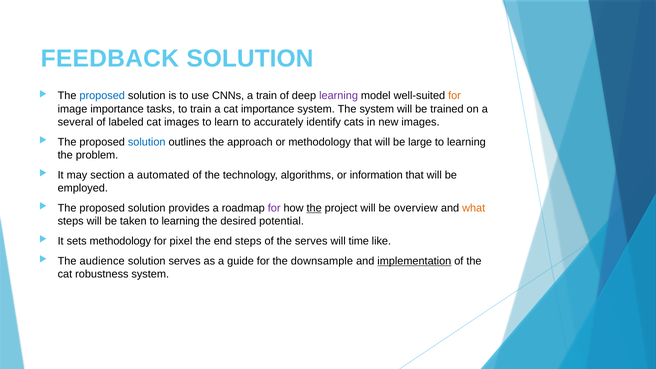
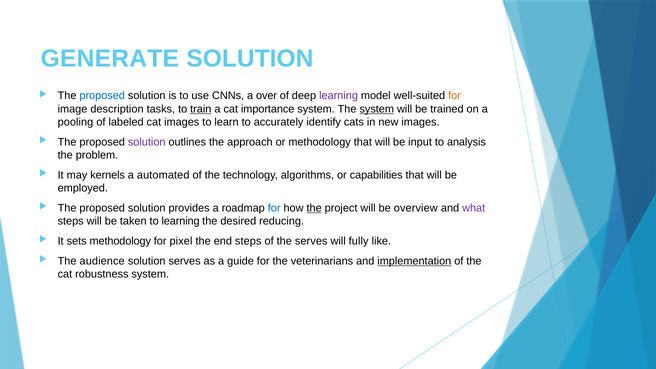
FEEDBACK: FEEDBACK -> GENERATE
a train: train -> over
image importance: importance -> description
train at (201, 109) underline: none -> present
system at (377, 109) underline: none -> present
several: several -> pooling
solution at (147, 142) colour: blue -> purple
large: large -> input
learning at (466, 142): learning -> analysis
section: section -> kernels
information: information -> capabilities
for at (274, 208) colour: purple -> blue
what colour: orange -> purple
potential: potential -> reducing
time: time -> fully
downsample: downsample -> veterinarians
